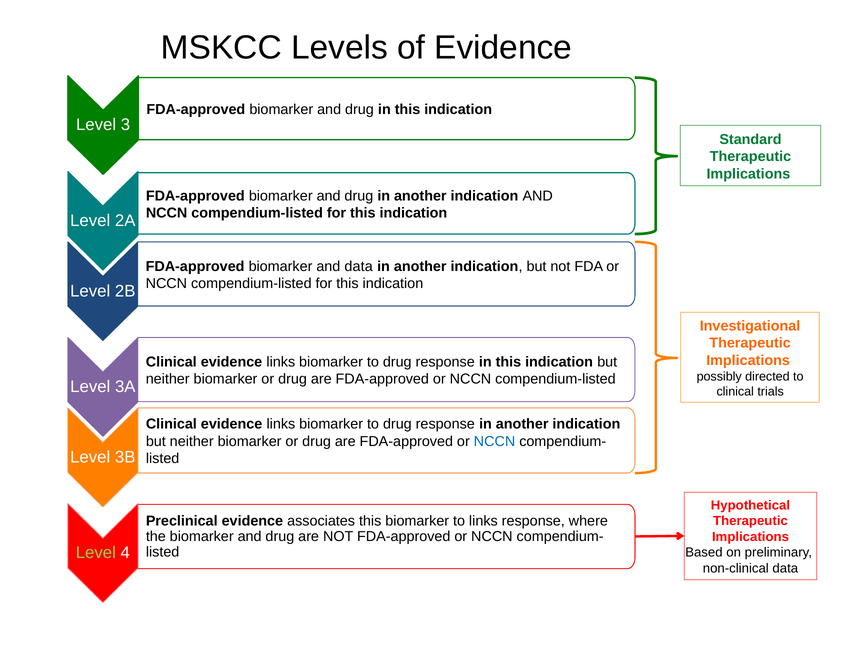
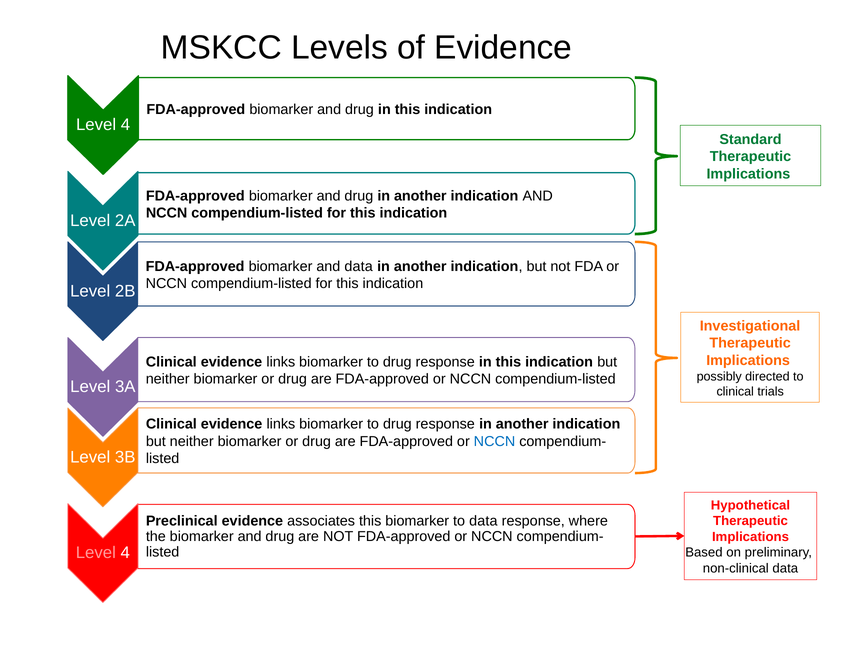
3 at (126, 125): 3 -> 4
to links: links -> data
Level at (96, 553) colour: light green -> pink
